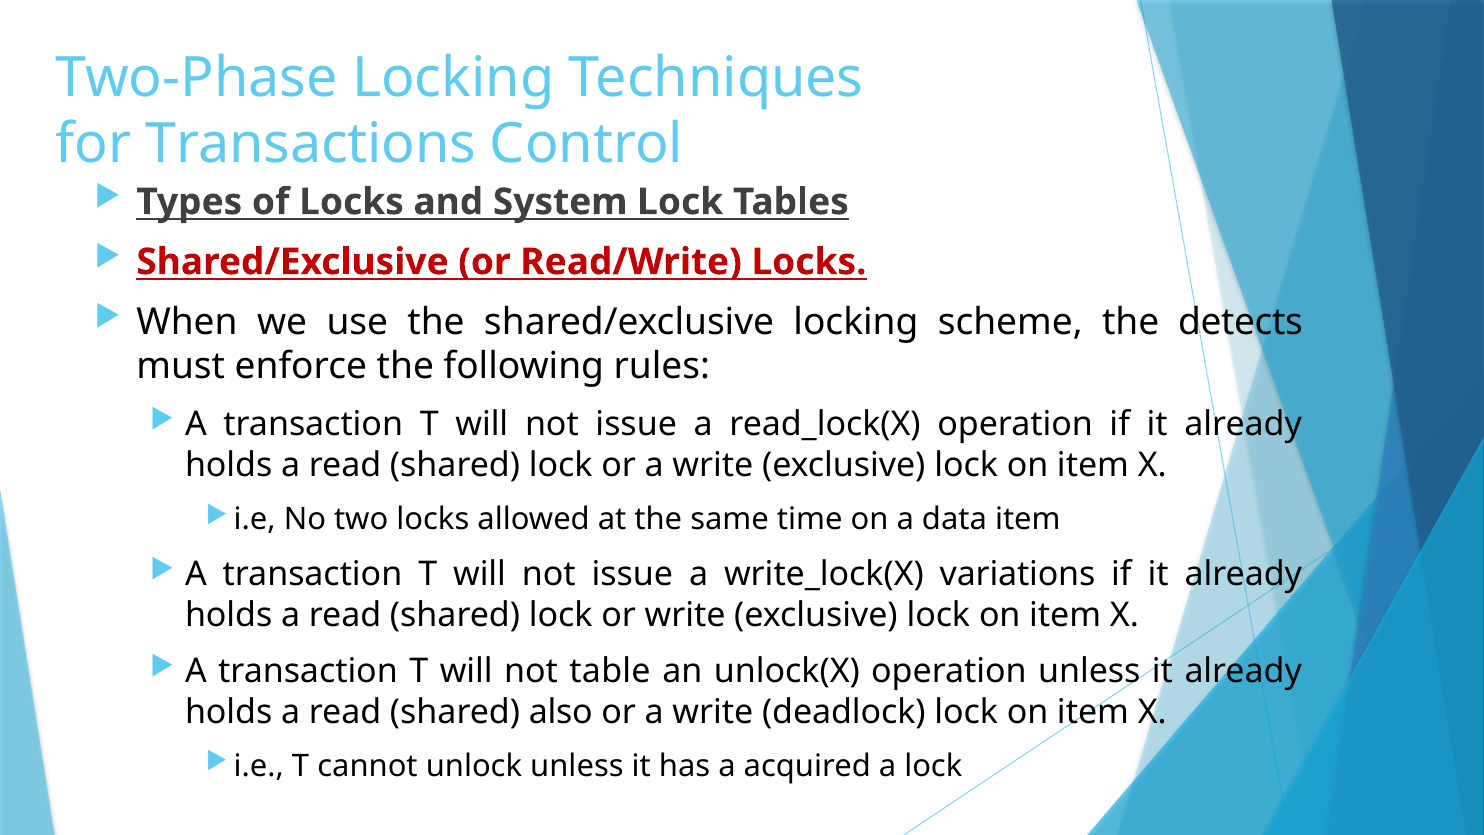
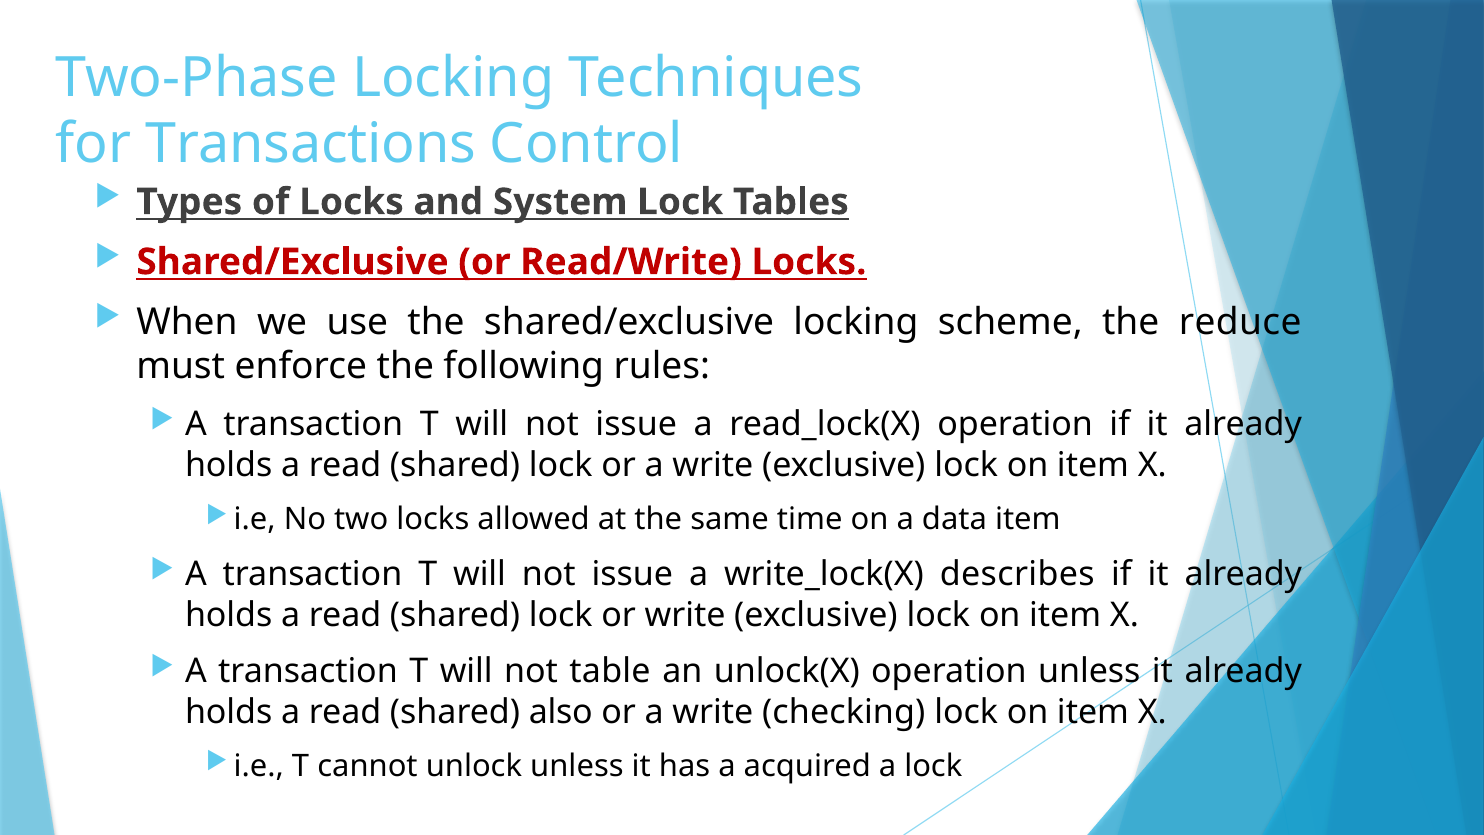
detects: detects -> reduce
variations: variations -> describes
deadlock: deadlock -> checking
